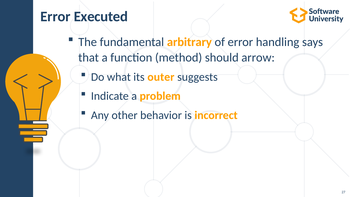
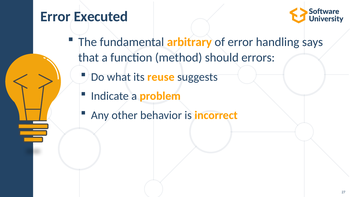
arrow: arrow -> errors
outer: outer -> reuse
